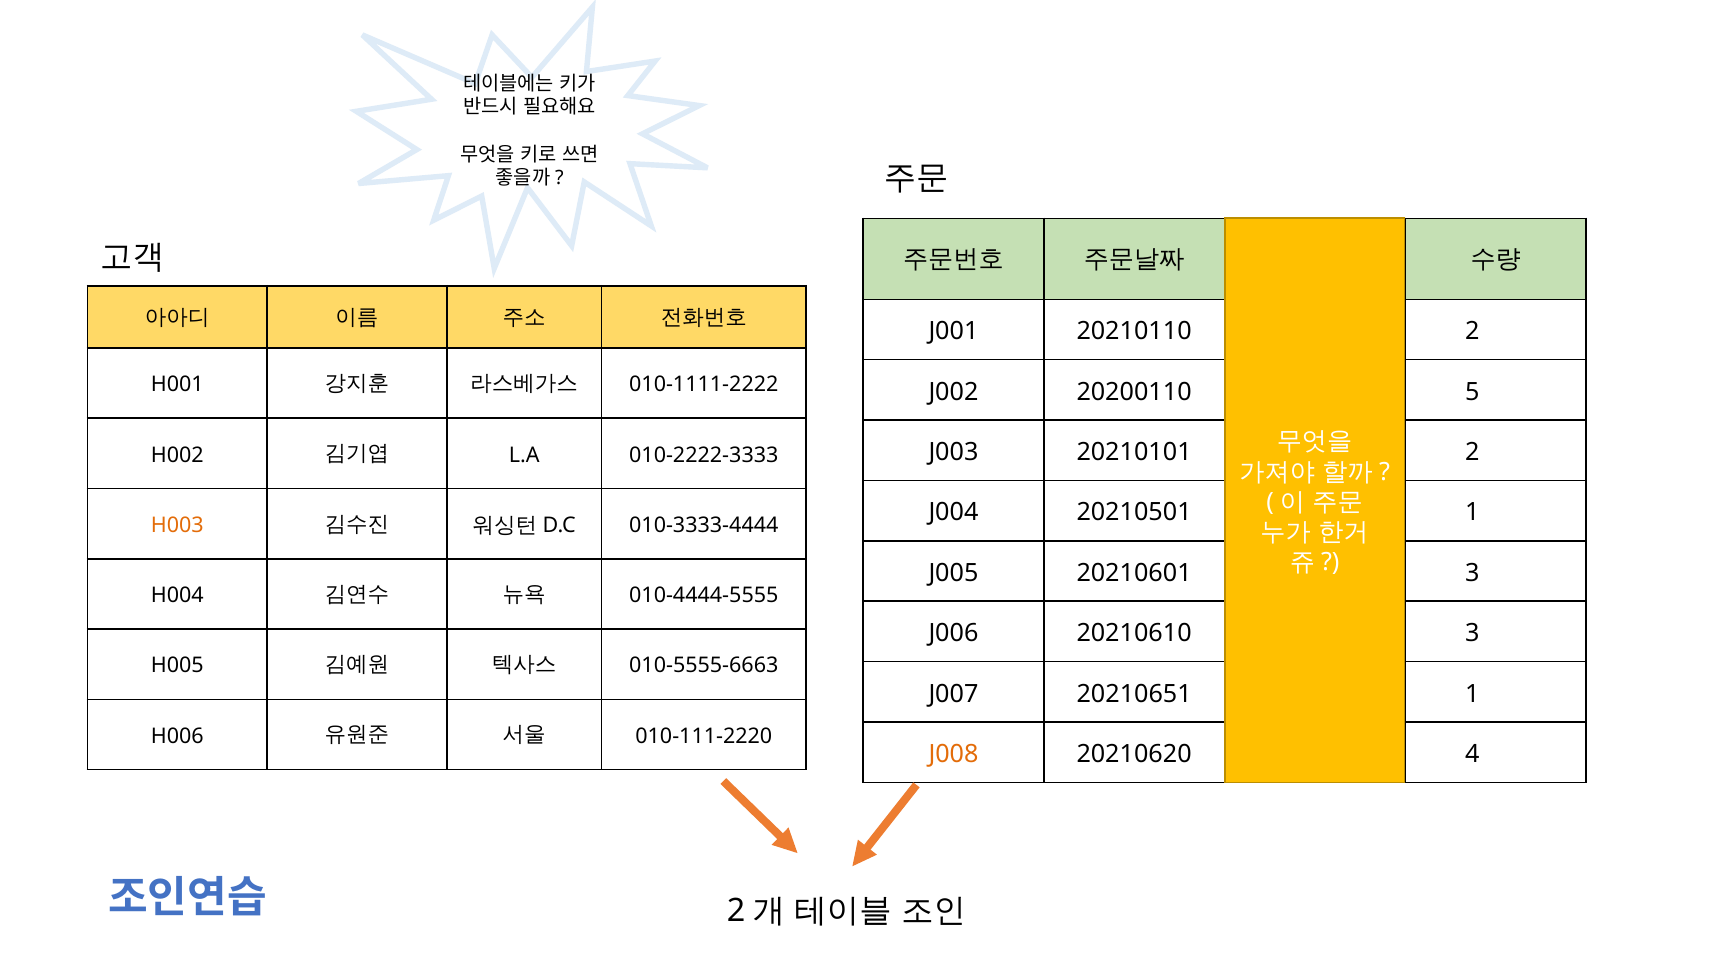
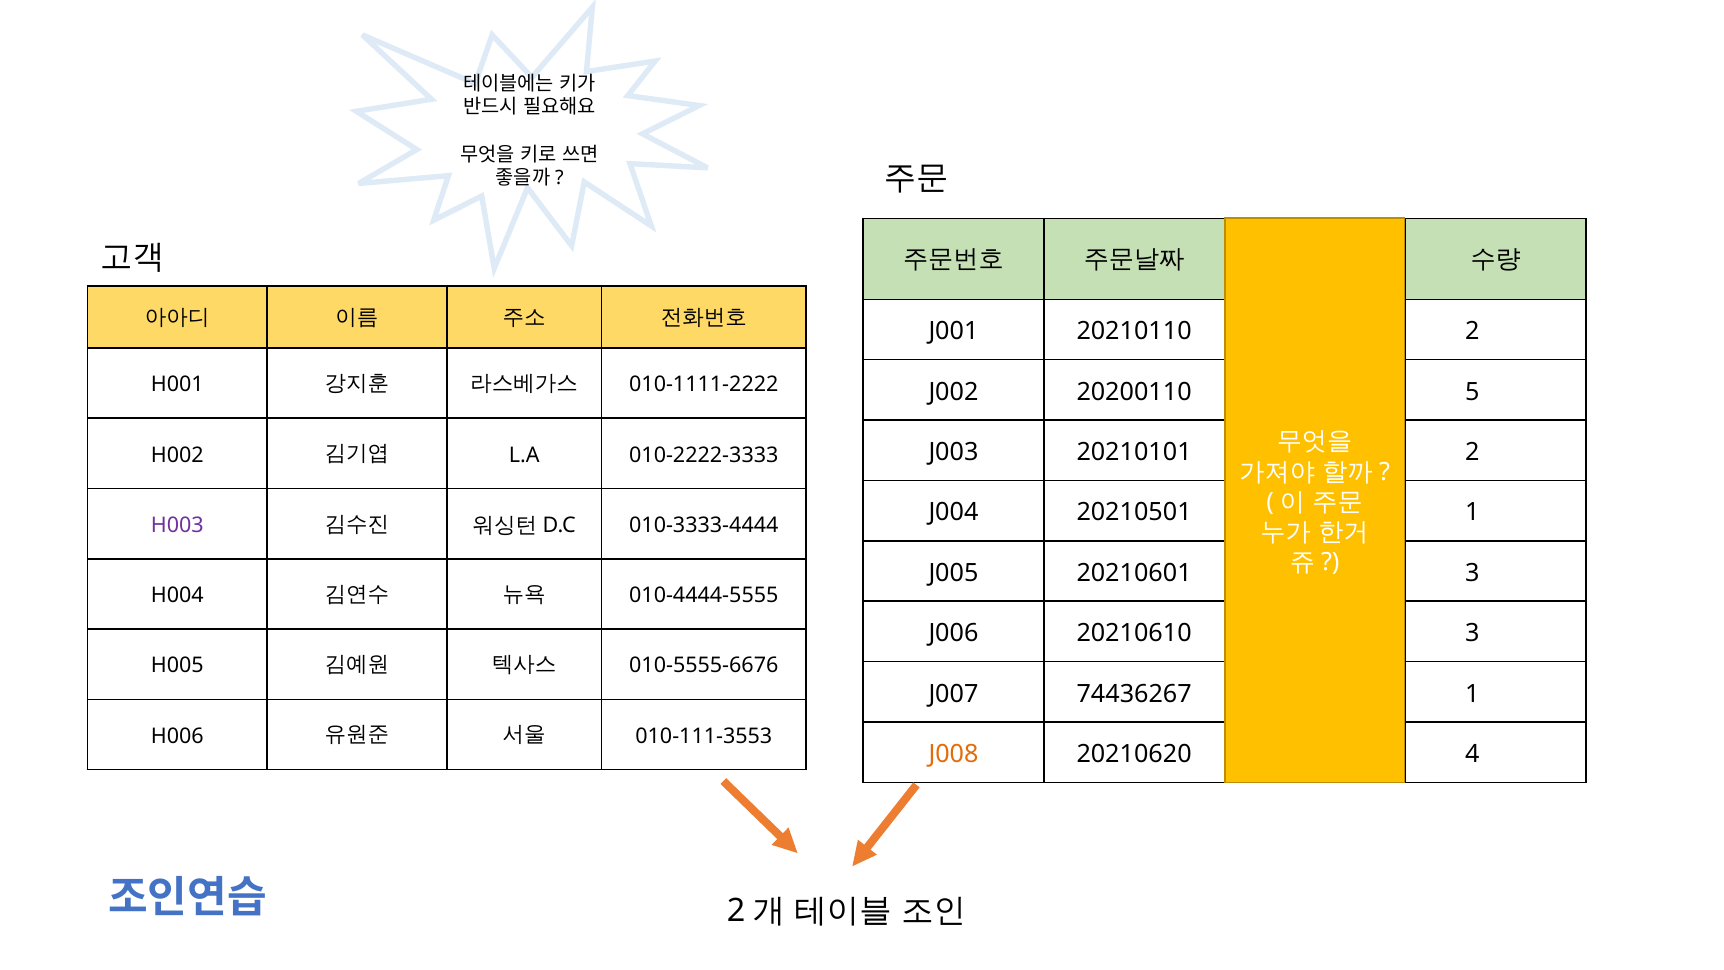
H003 at (177, 525) colour: orange -> purple
010-5555-6663: 010-5555-6663 -> 010-5555-6676
20210651: 20210651 -> 74436267
010-111-2220: 010-111-2220 -> 010-111-3553
